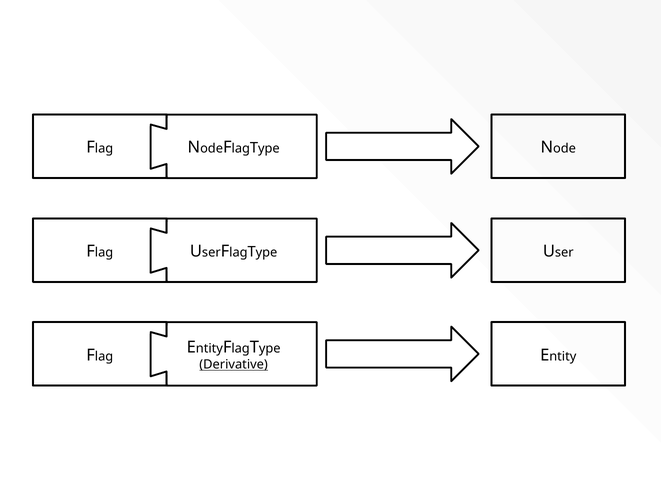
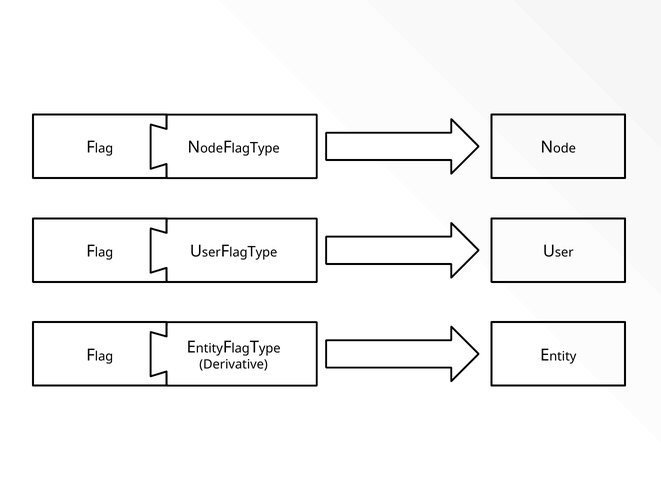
Derivative underline: present -> none
